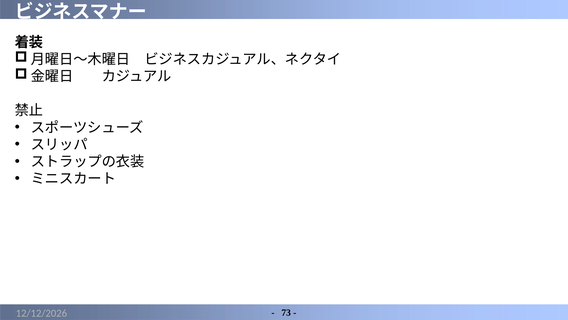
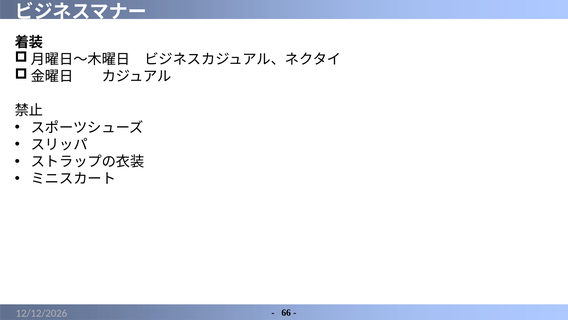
73: 73 -> 66
